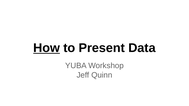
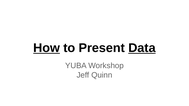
Data underline: none -> present
